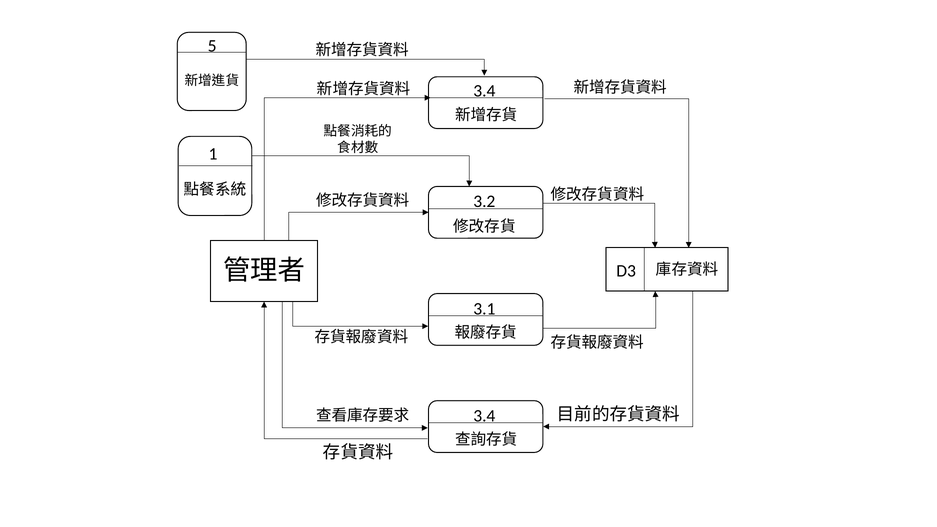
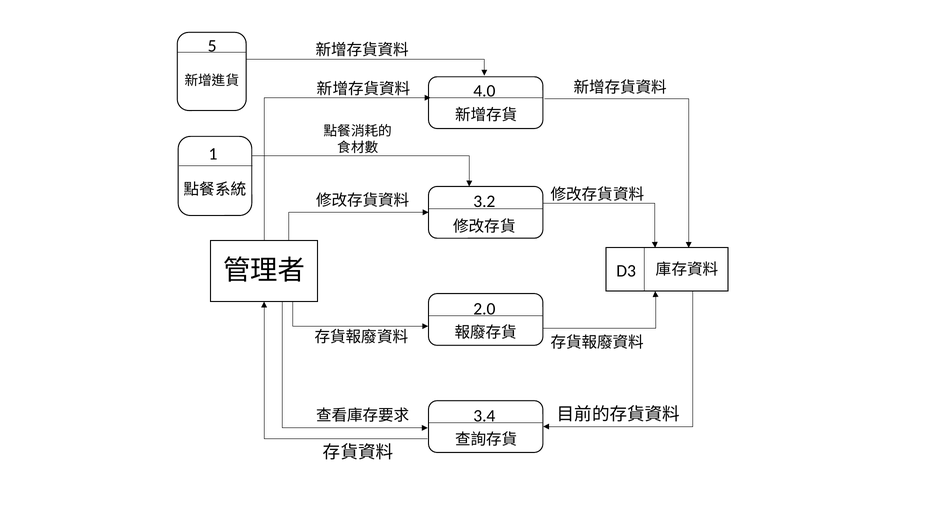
3.4 at (484, 91): 3.4 -> 4.0
3.1: 3.1 -> 2.0
